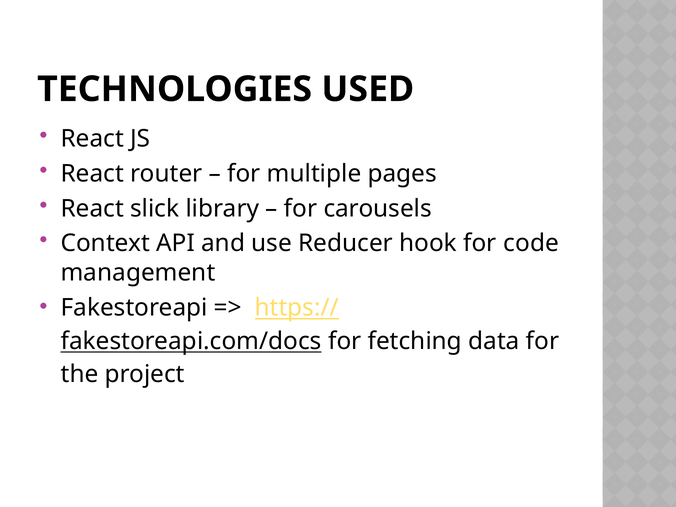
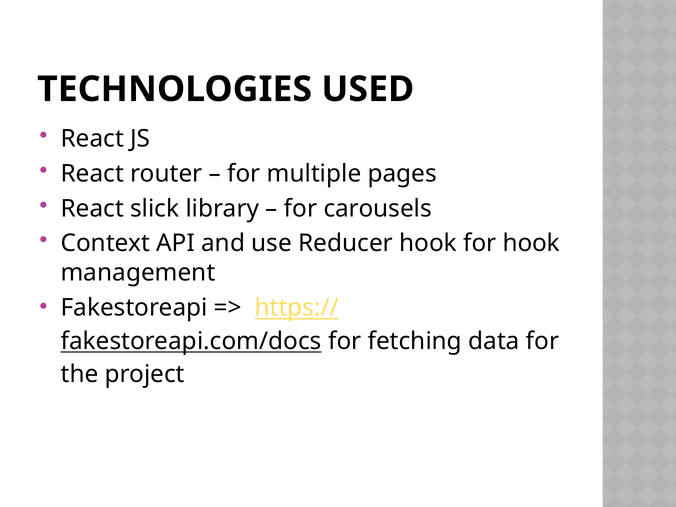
for code: code -> hook
